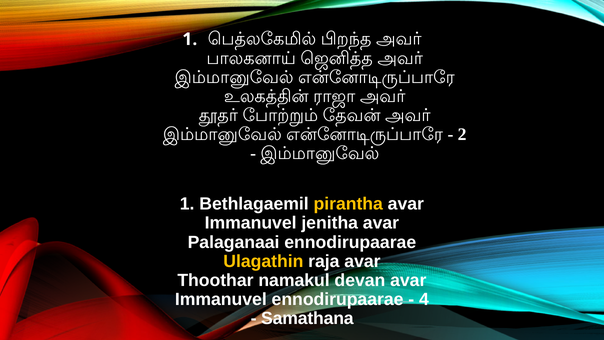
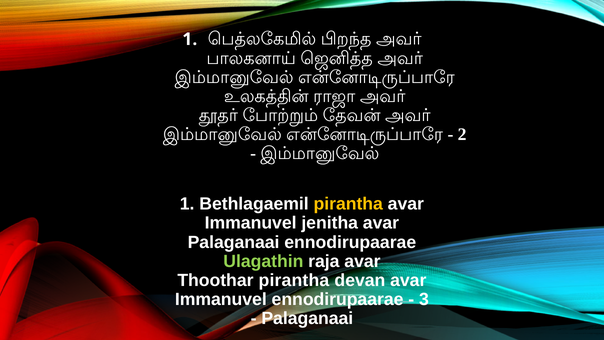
Ulagathin colour: yellow -> light green
Thoothar namakul: namakul -> pirantha
4: 4 -> 3
Samathana at (307, 318): Samathana -> Palaganaai
